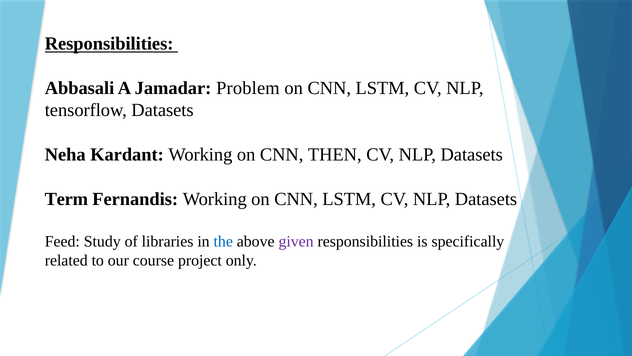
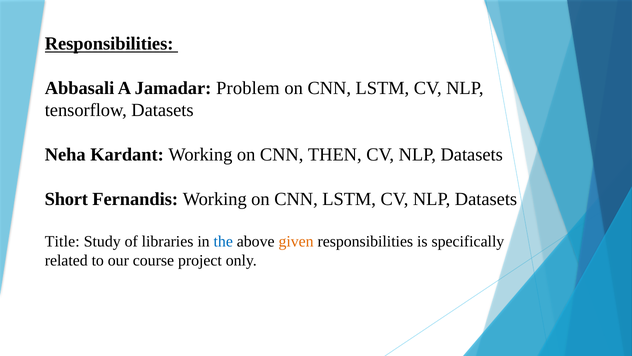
Term: Term -> Short
Feed: Feed -> Title
given colour: purple -> orange
